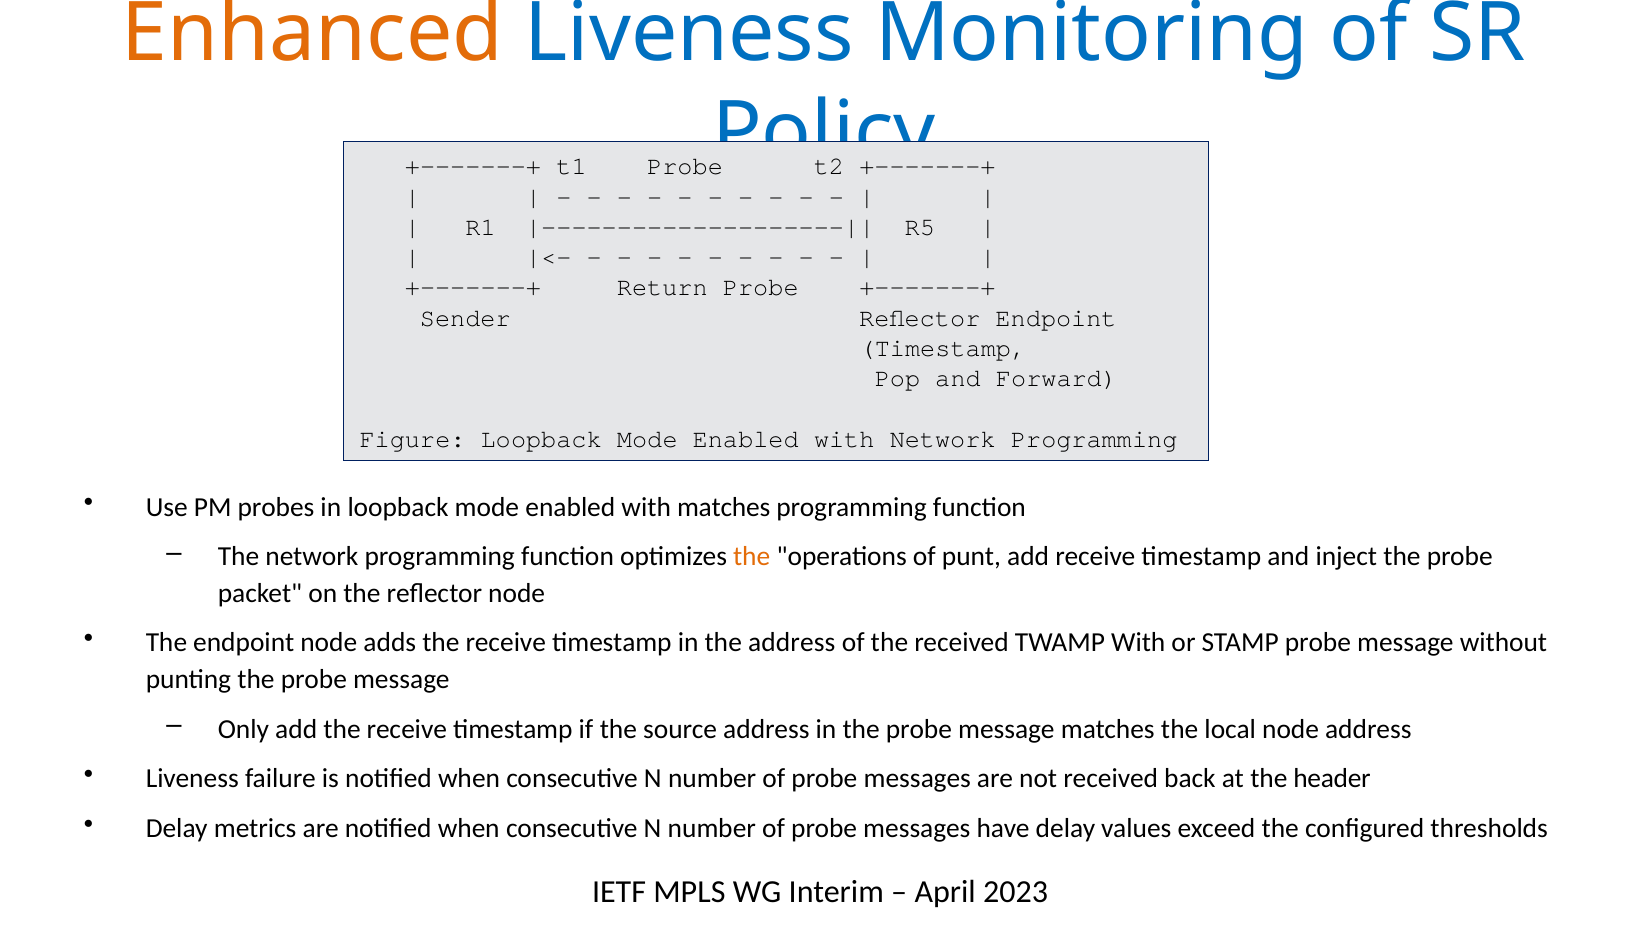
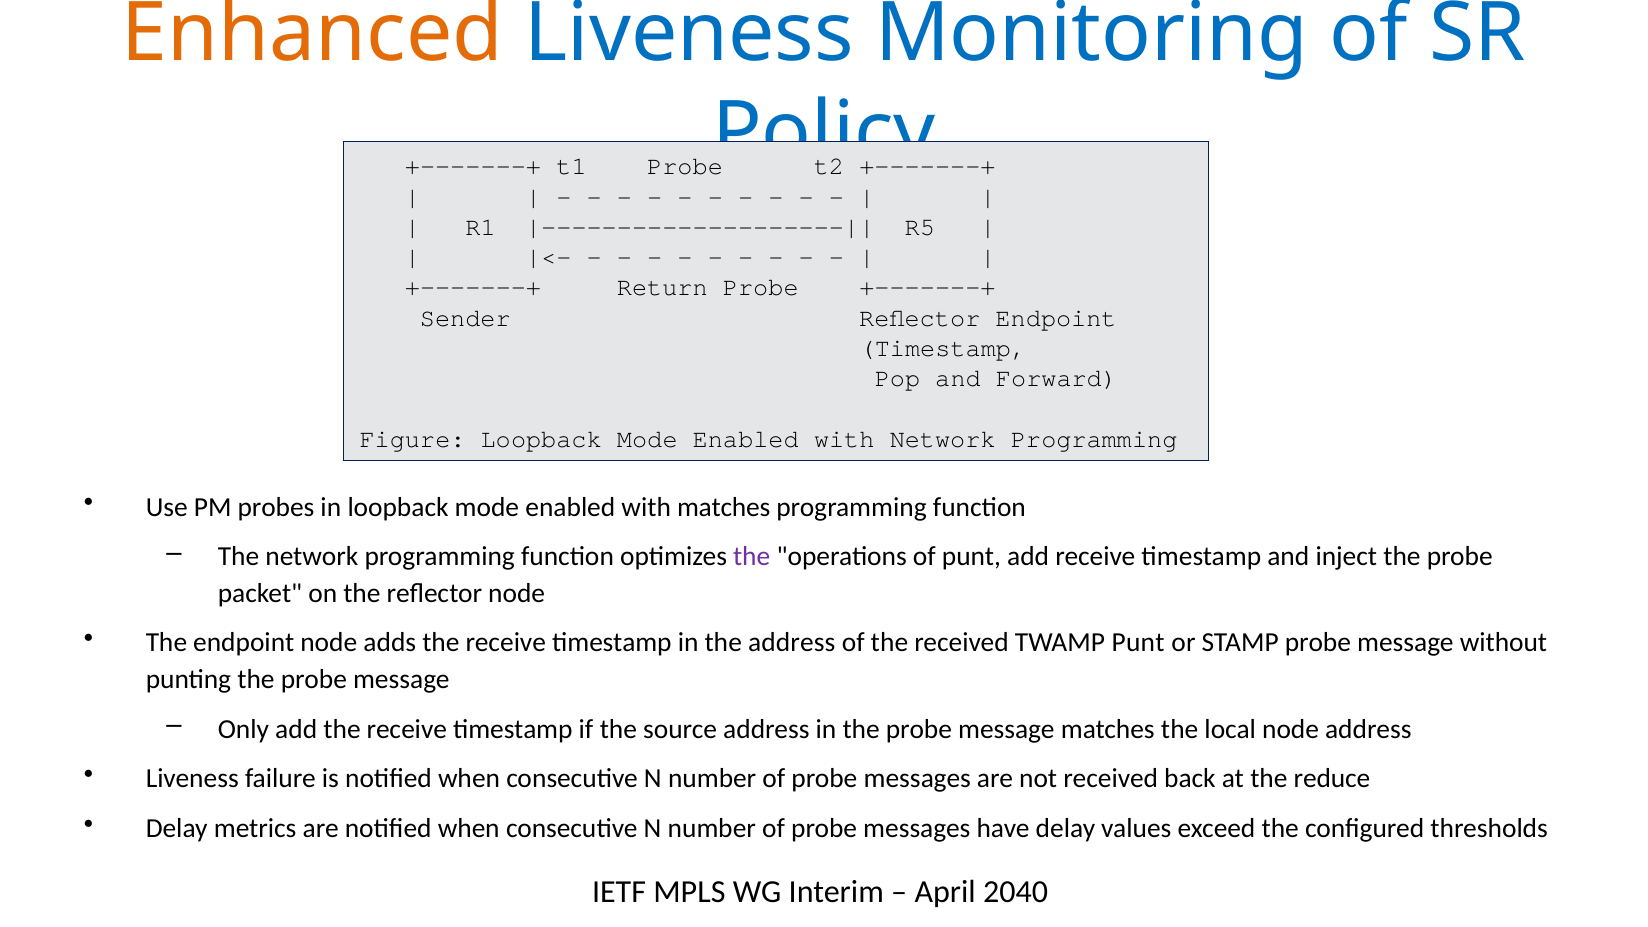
the at (752, 557) colour: orange -> purple
TWAMP With: With -> Punt
header: header -> reduce
2023: 2023 -> 2040
